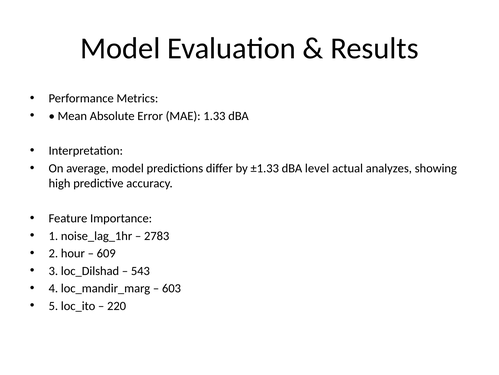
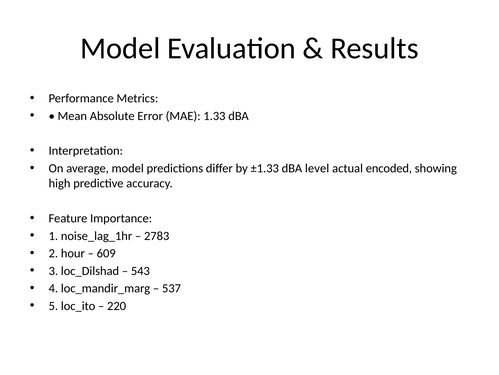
analyzes: analyzes -> encoded
603: 603 -> 537
